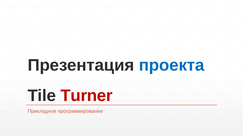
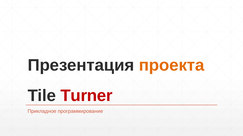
проекта colour: blue -> orange
